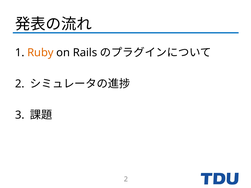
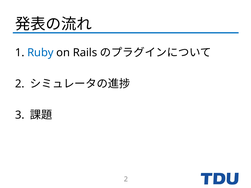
Ruby colour: orange -> blue
